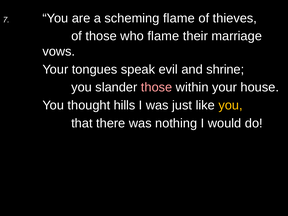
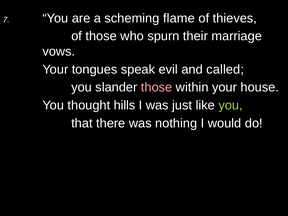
who flame: flame -> spurn
shrine: shrine -> called
you at (231, 105) colour: yellow -> light green
